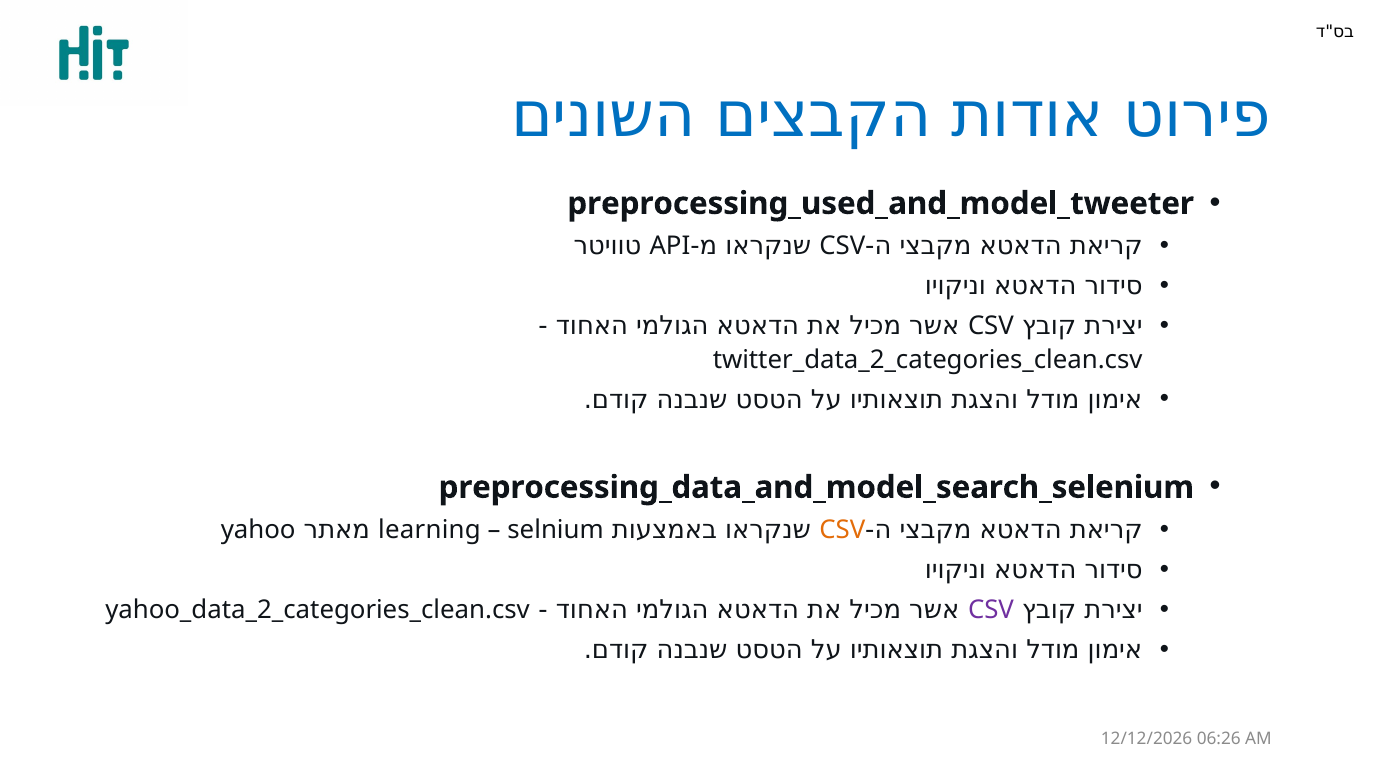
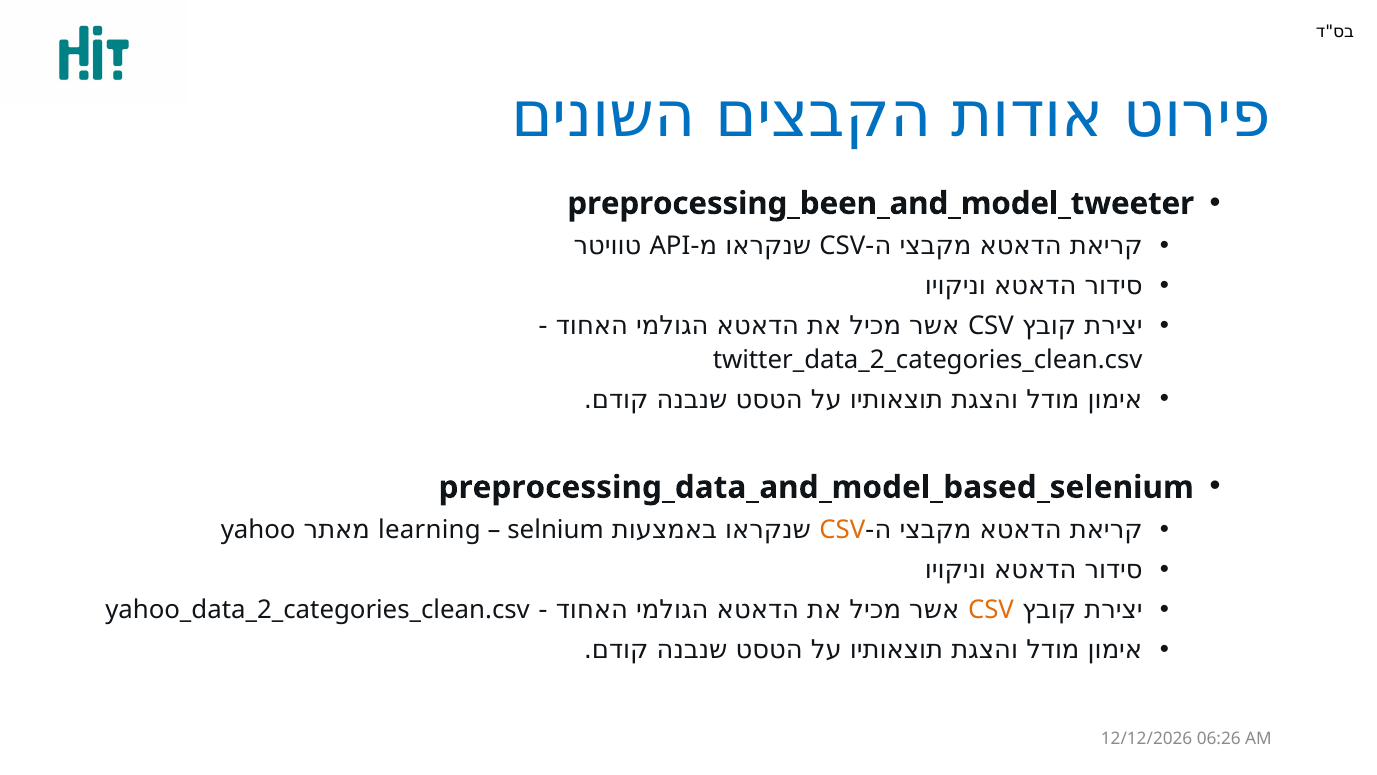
preprocessing_used_and_model_tweeter: preprocessing_used_and_model_tweeter -> preprocessing_been_and_model_tweeter
preprocessing_data_and_model_search_selenium: preprocessing_data_and_model_search_selenium -> preprocessing_data_and_model_based_selenium
CSV at (991, 610) colour: purple -> orange
